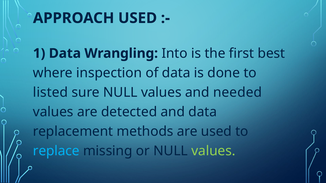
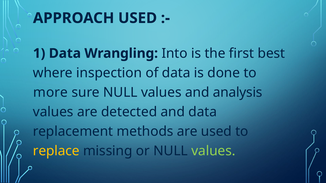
listed: listed -> more
needed: needed -> analysis
replace colour: light blue -> yellow
